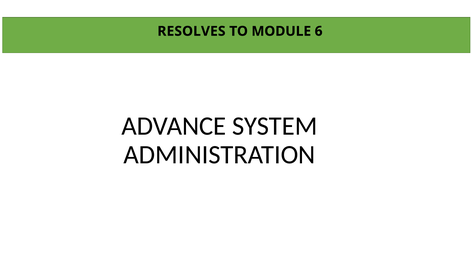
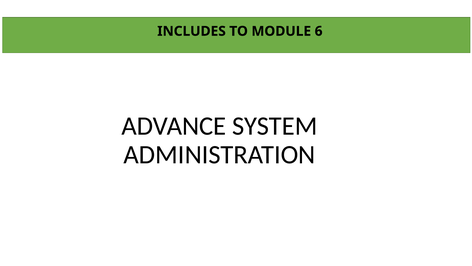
RESOLVES: RESOLVES -> INCLUDES
